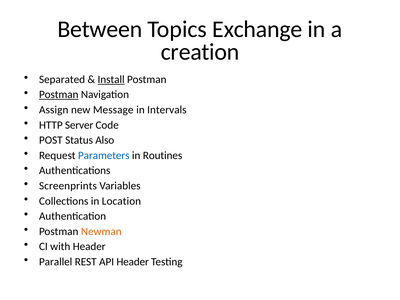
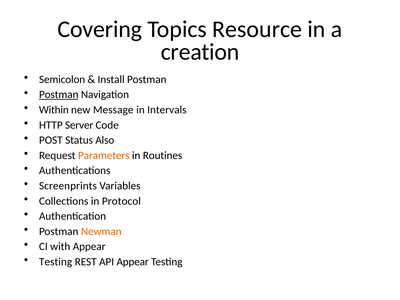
Between: Between -> Covering
Exchange: Exchange -> Resource
Separated: Separated -> Semicolon
Install underline: present -> none
Assign: Assign -> Within
Parameters colour: blue -> orange
Location: Location -> Protocol
with Header: Header -> Appear
Parallel at (56, 262): Parallel -> Testing
API Header: Header -> Appear
